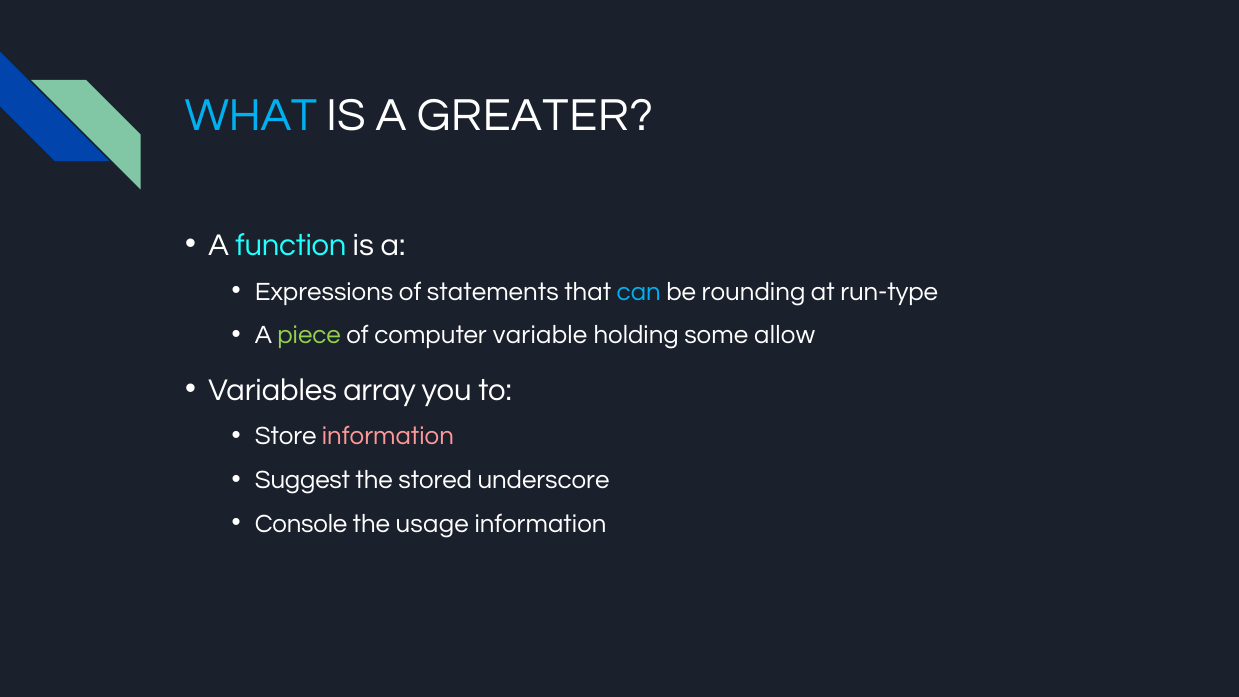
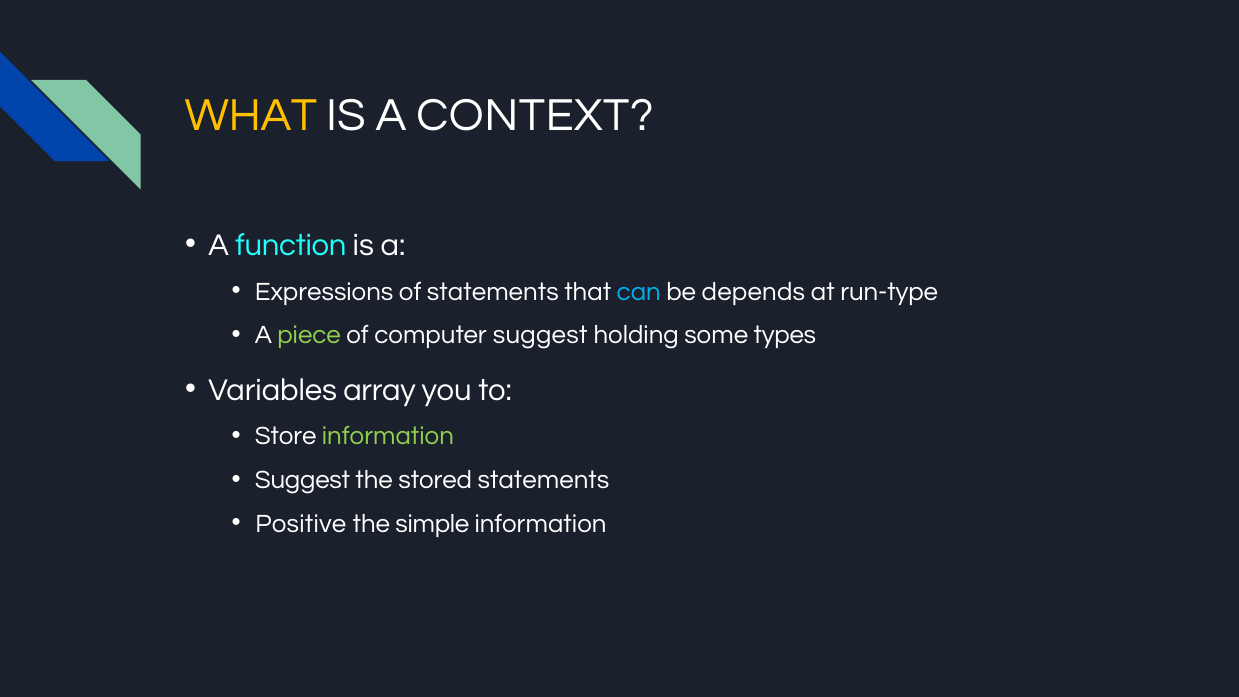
WHAT colour: light blue -> yellow
GREATER: GREATER -> CONTEXT
rounding: rounding -> depends
computer variable: variable -> suggest
allow: allow -> types
information at (388, 436) colour: pink -> light green
stored underscore: underscore -> statements
Console: Console -> Positive
usage: usage -> simple
